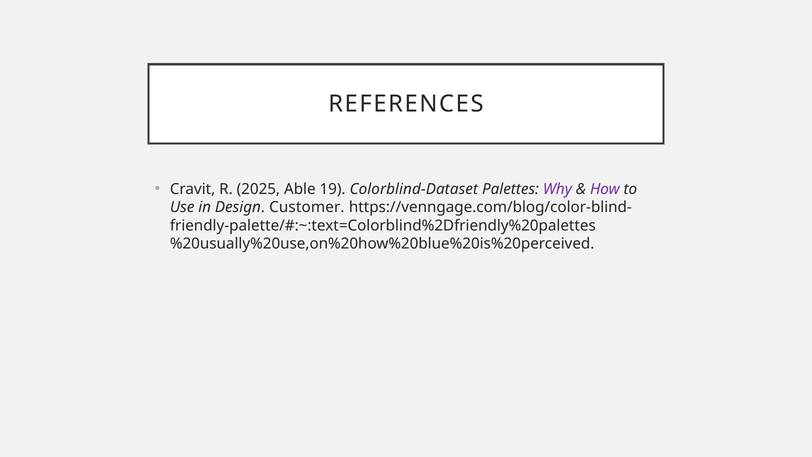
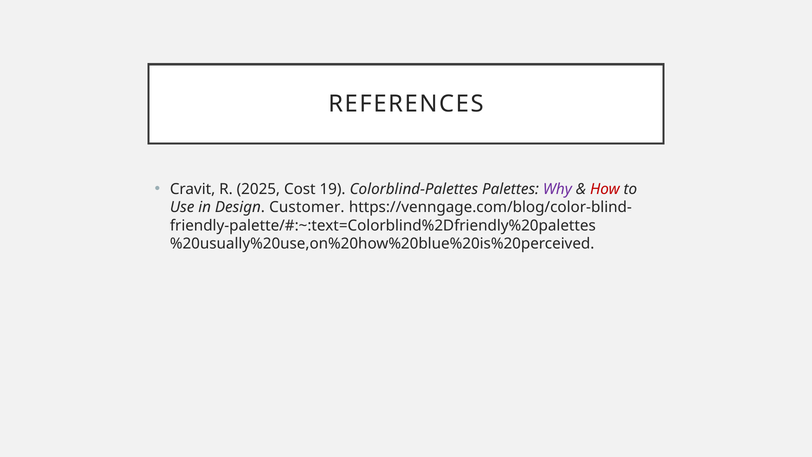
Able: Able -> Cost
Colorblind-Dataset: Colorblind-Dataset -> Colorblind-Palettes
How colour: purple -> red
